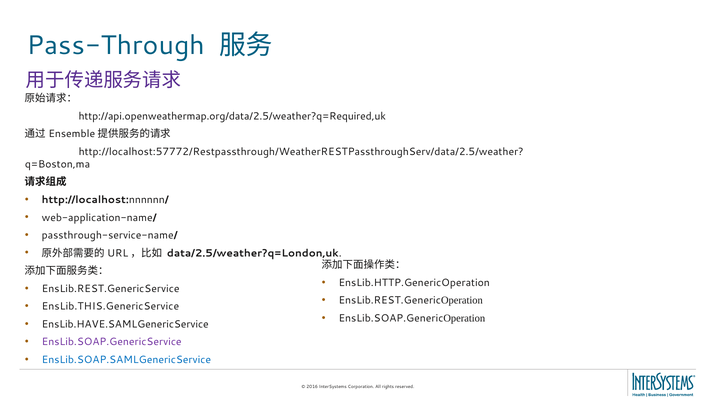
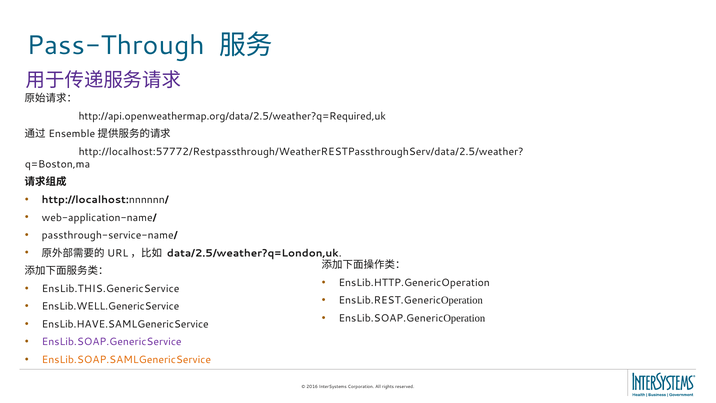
EnsLib.REST.GenericService: EnsLib.REST.GenericService -> EnsLib.THIS.GenericService
EnsLib.THIS.GenericService: EnsLib.THIS.GenericService -> EnsLib.WELL.GenericService
EnsLib.SOAP.SAMLGenericService colour: blue -> orange
